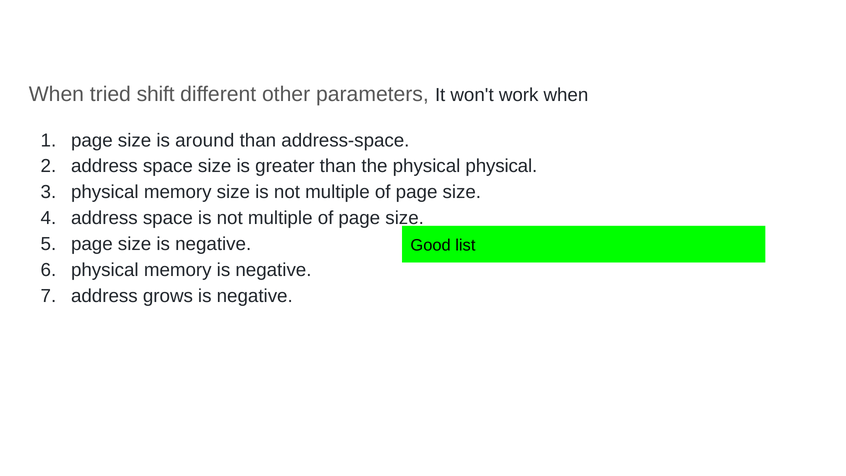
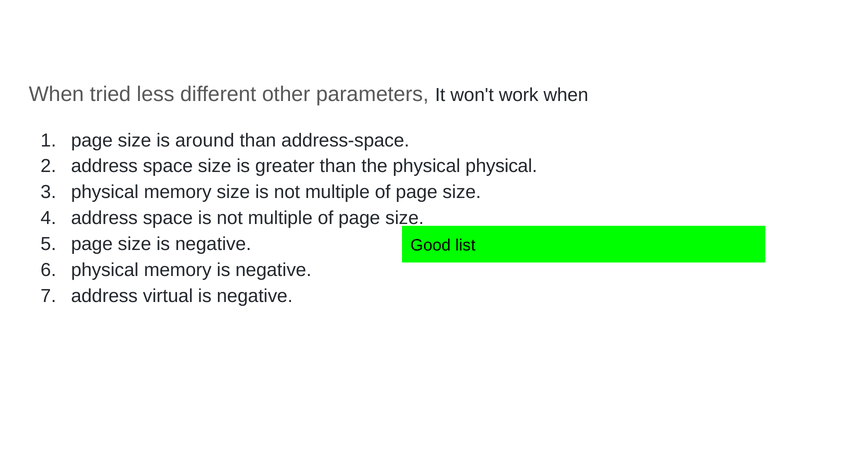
shift: shift -> less
grows: grows -> virtual
